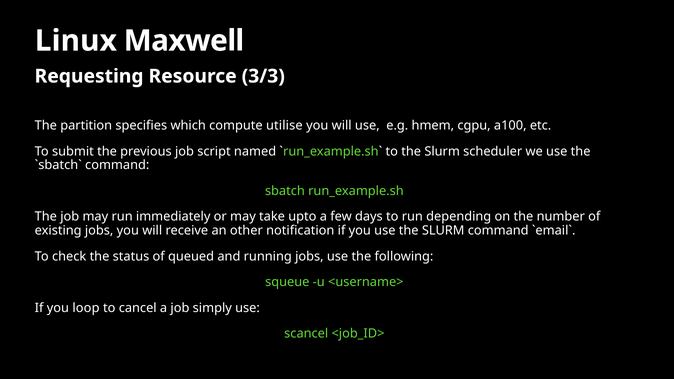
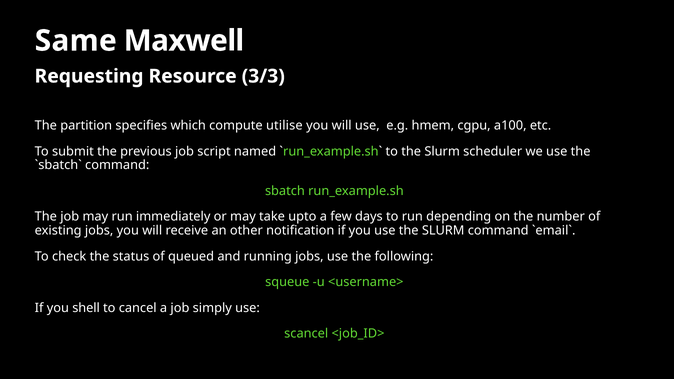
Linux: Linux -> Same
loop: loop -> shell
